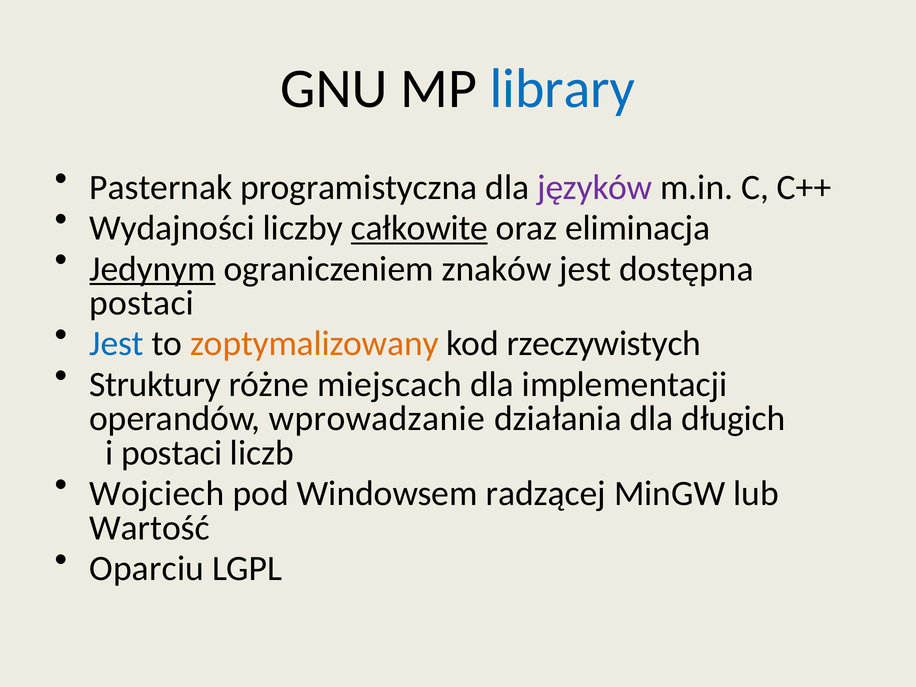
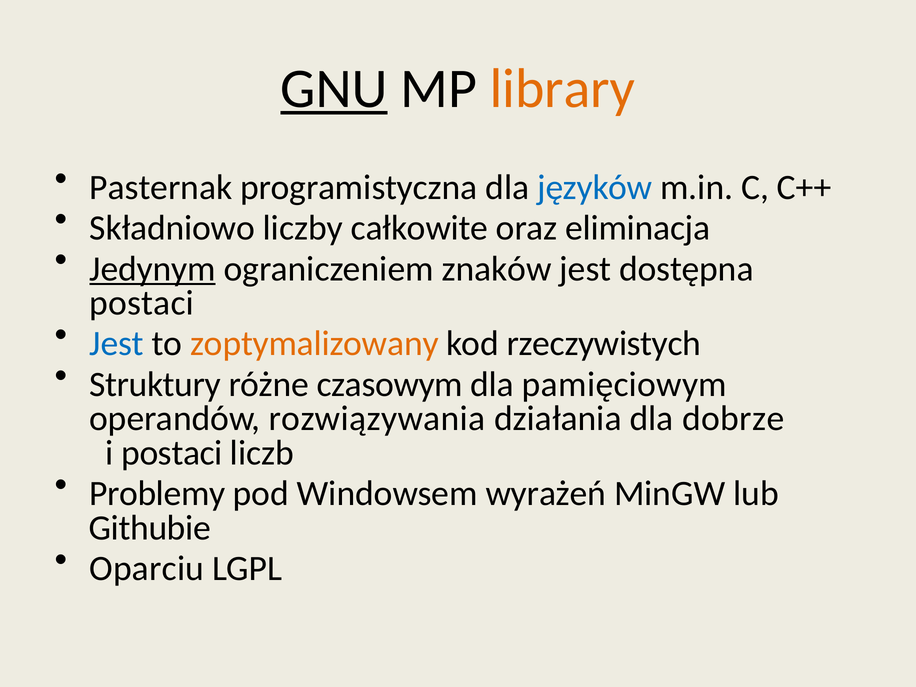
GNU underline: none -> present
library colour: blue -> orange
języków colour: purple -> blue
Wydajności: Wydajności -> Składniowo
całkowite underline: present -> none
miejscach: miejscach -> czasowym
implementacji: implementacji -> pamięciowym
wprowadzanie: wprowadzanie -> rozwiązywania
długich: długich -> dobrze
Wojciech: Wojciech -> Problemy
radzącej: radzącej -> wyrażeń
Wartość: Wartość -> Githubie
